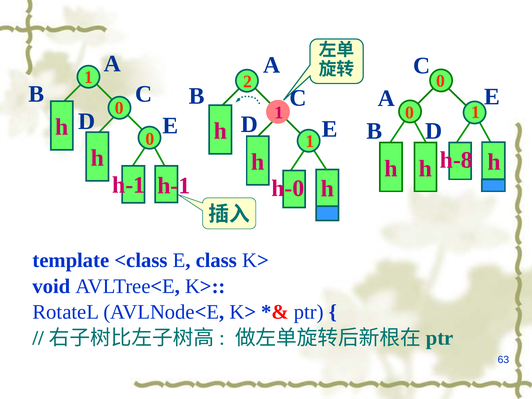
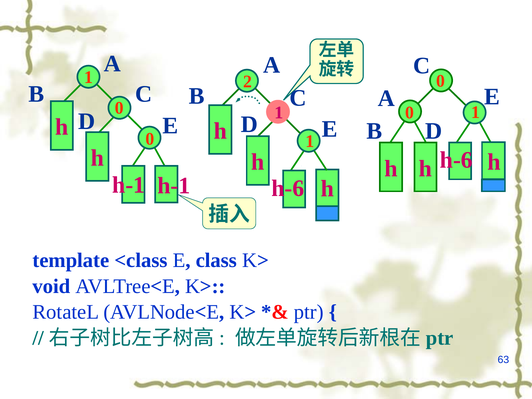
h-8 at (456, 160): h-8 -> h-6
h-0 at (288, 188): h-0 -> h-6
